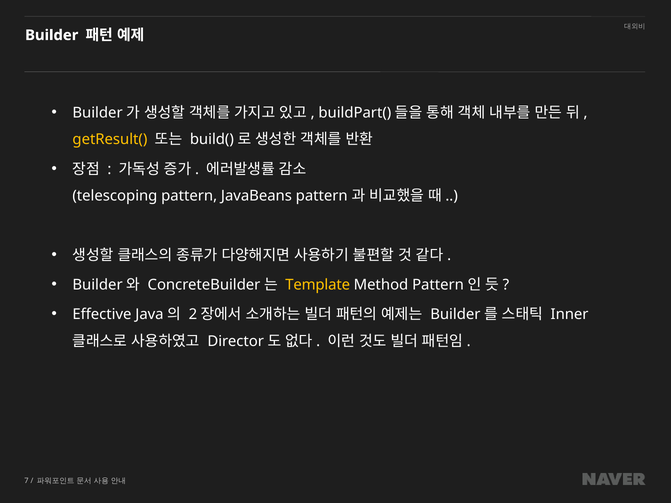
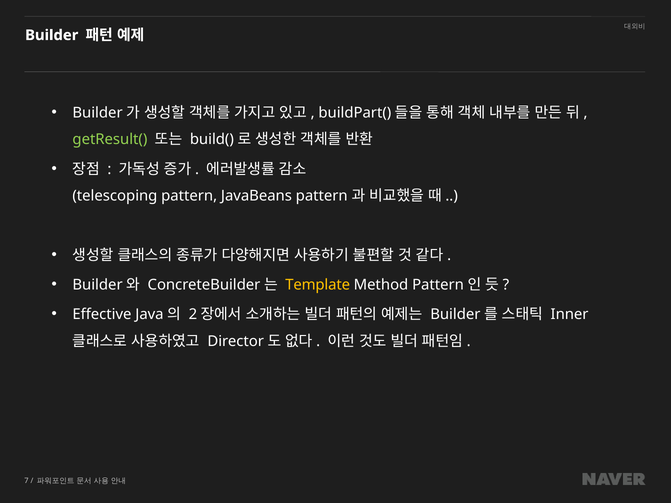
getResult( colour: yellow -> light green
